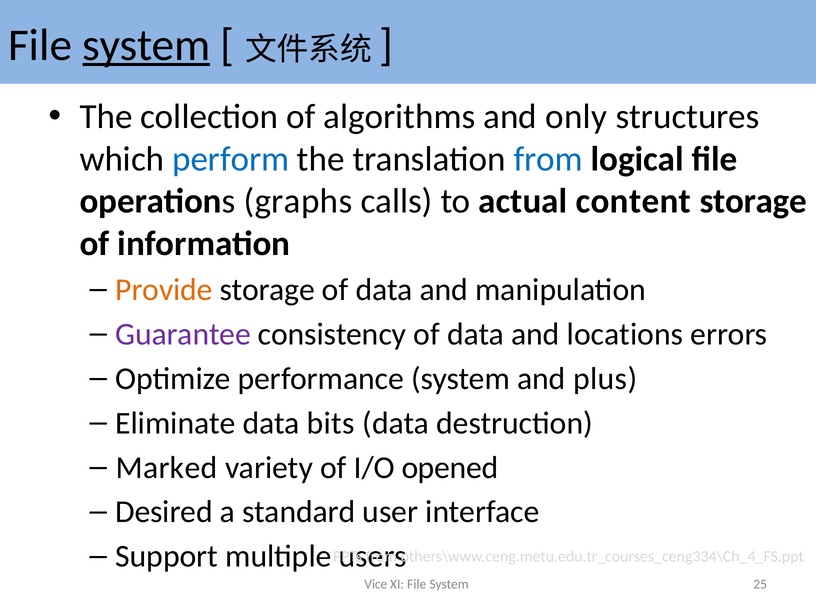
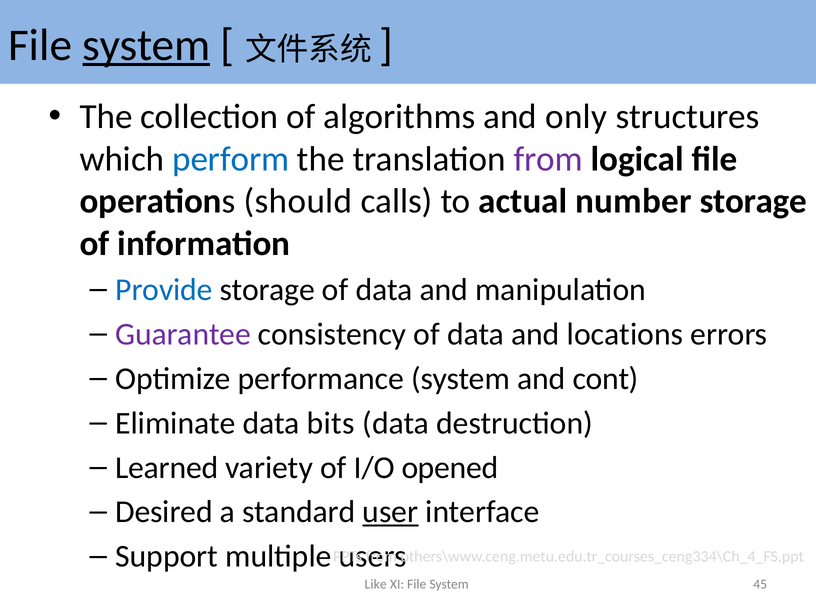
from at (548, 159) colour: blue -> purple
graphs: graphs -> should
content: content -> number
Provide colour: orange -> blue
plus: plus -> cont
Marked: Marked -> Learned
user underline: none -> present
Vice: Vice -> Like
25: 25 -> 45
